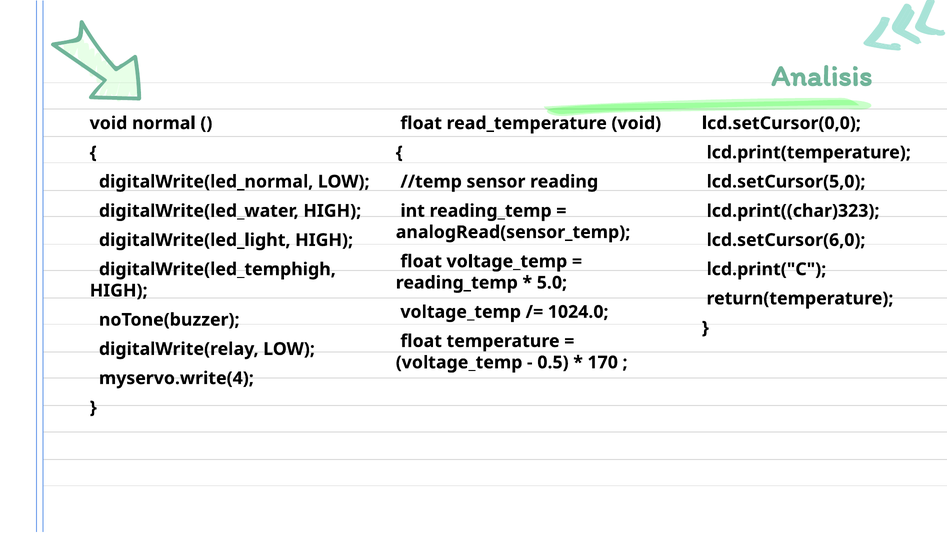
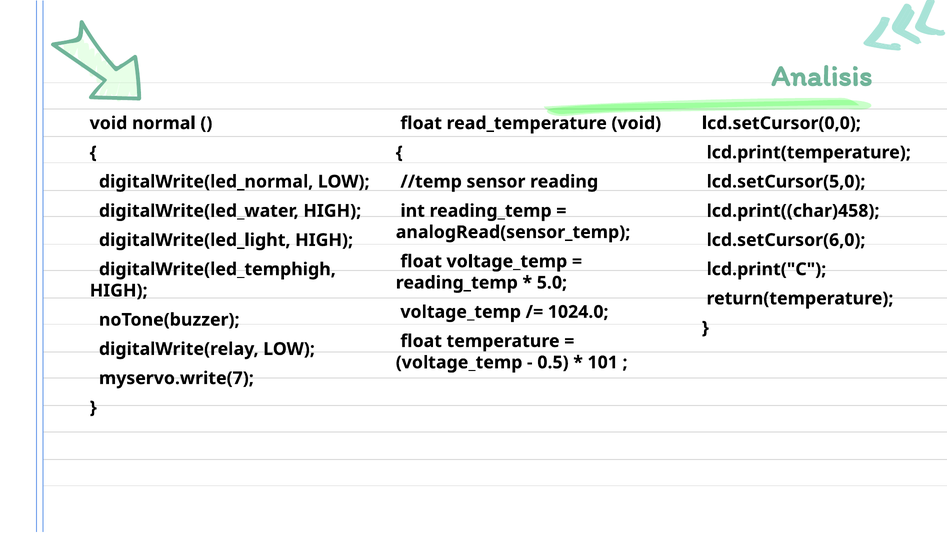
lcd.print((char)323: lcd.print((char)323 -> lcd.print((char)458
170: 170 -> 101
myservo.write(4: myservo.write(4 -> myservo.write(7
